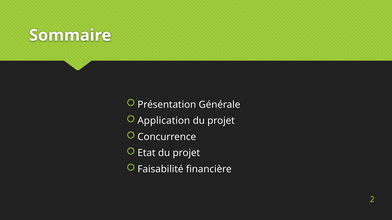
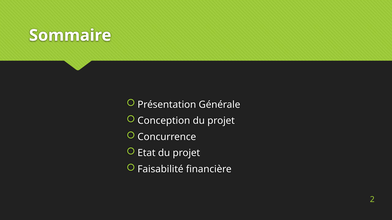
Application: Application -> Conception
